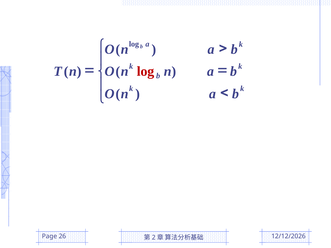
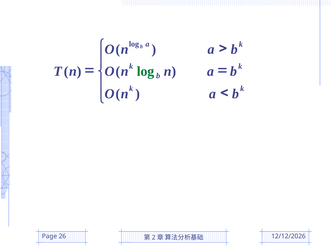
log at (146, 71) colour: red -> green
